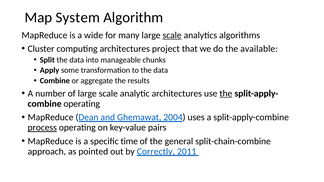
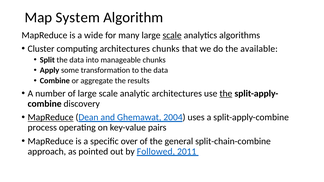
architectures project: project -> chunks
combine operating: operating -> discovery
MapReduce at (51, 118) underline: none -> present
process underline: present -> none
time: time -> over
Correctly: Correctly -> Followed
